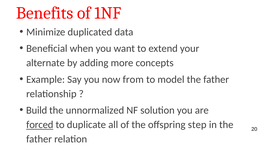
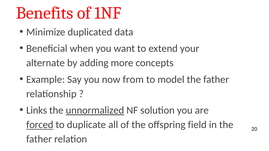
Build: Build -> Links
unnormalized underline: none -> present
step: step -> field
